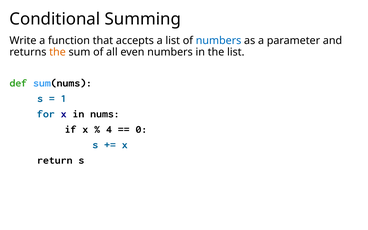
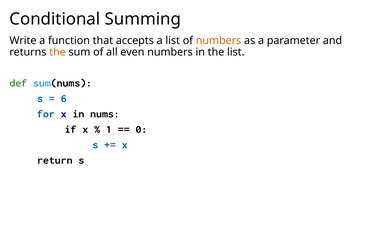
numbers at (219, 40) colour: blue -> orange
1: 1 -> 6
4: 4 -> 1
